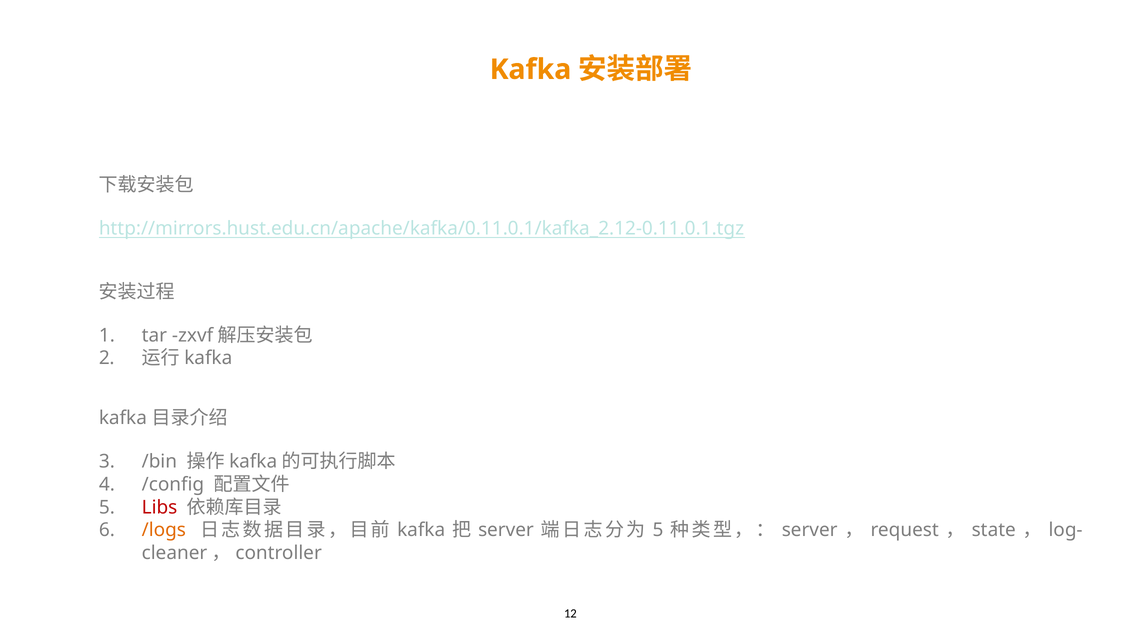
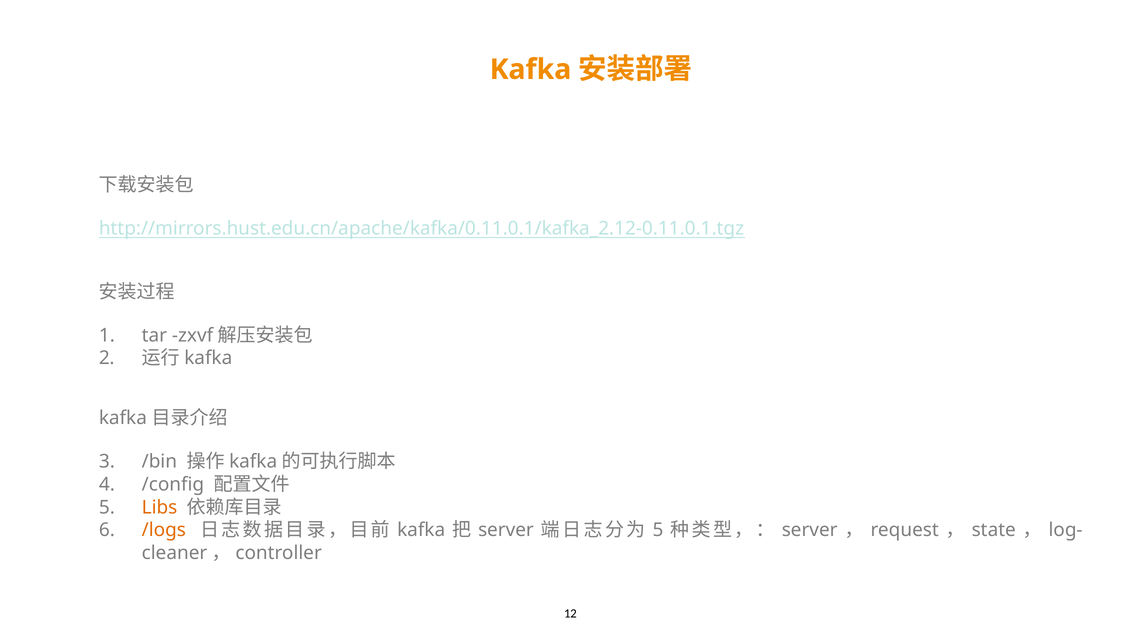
Libs colour: red -> orange
